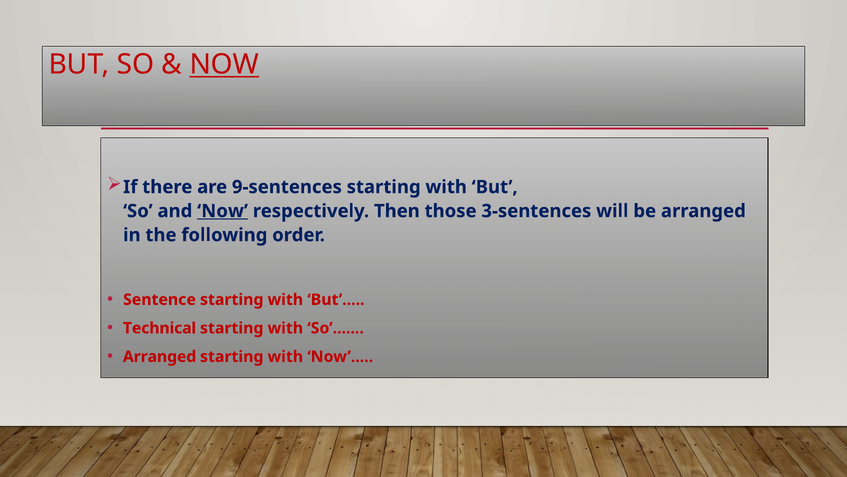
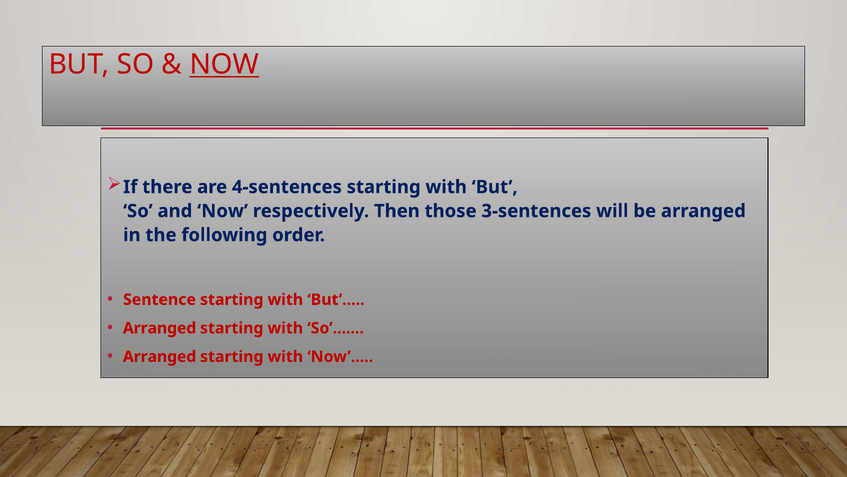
9-sentences: 9-sentences -> 4-sentences
Now at (223, 211) underline: present -> none
Technical at (160, 328): Technical -> Arranged
